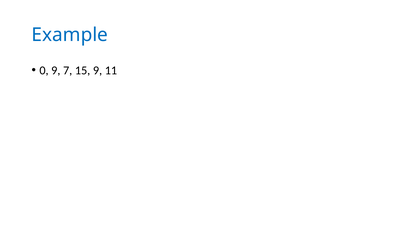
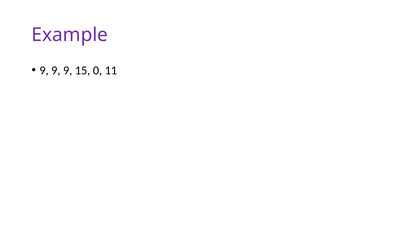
Example colour: blue -> purple
0 at (44, 70): 0 -> 9
7 at (68, 70): 7 -> 9
15 9: 9 -> 0
